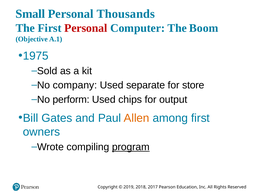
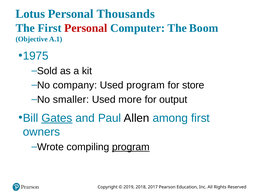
Small: Small -> Lotus
Used separate: separate -> program
perform: perform -> smaller
chips: chips -> more
Gates underline: none -> present
Allen colour: orange -> black
